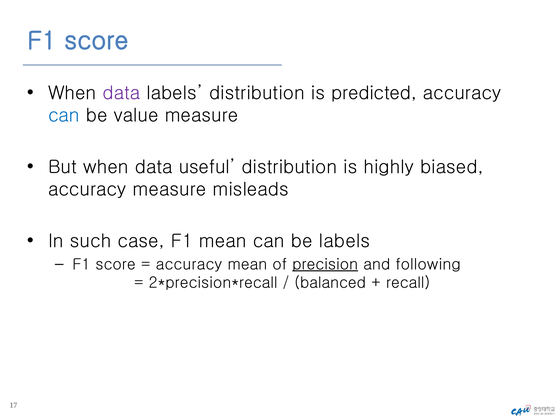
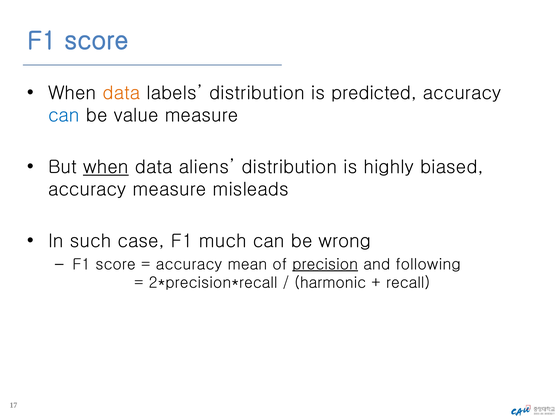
data at (121, 93) colour: purple -> orange
when at (106, 167) underline: none -> present
useful: useful -> aliens
F1 mean: mean -> much
be labels: labels -> wrong
balanced: balanced -> harmonic
